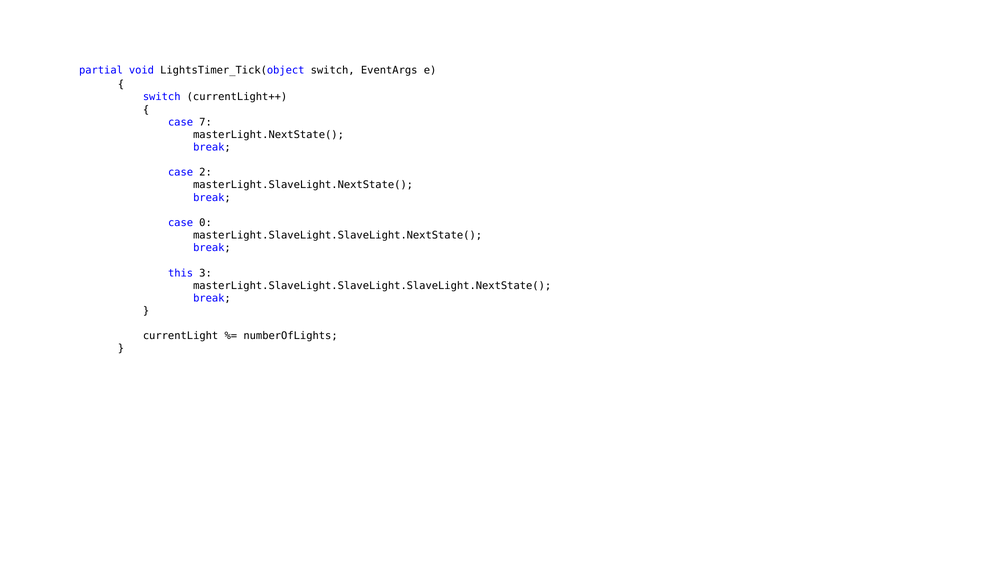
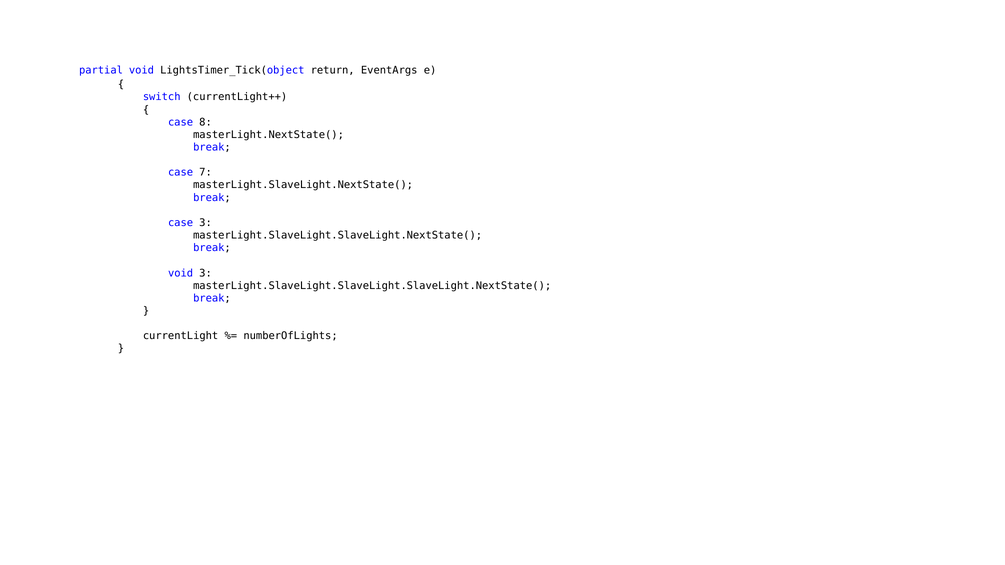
LightsTimer_Tick(object switch: switch -> return
7: 7 -> 8
2: 2 -> 7
case 0: 0 -> 3
this at (181, 273): this -> void
